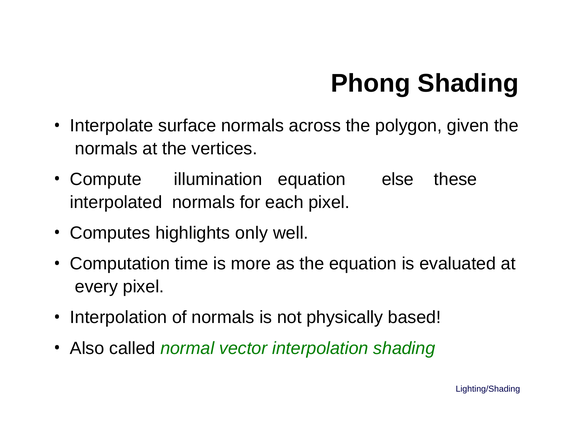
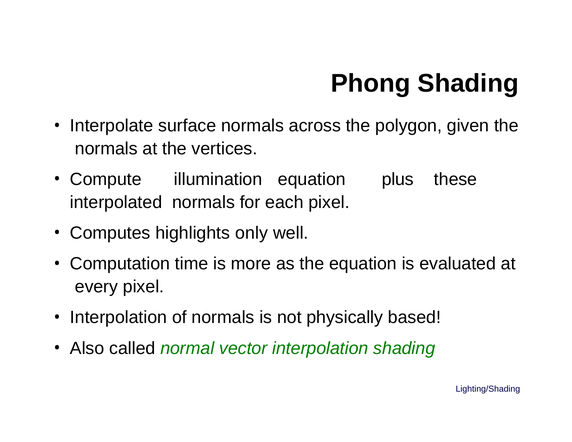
else: else -> plus
